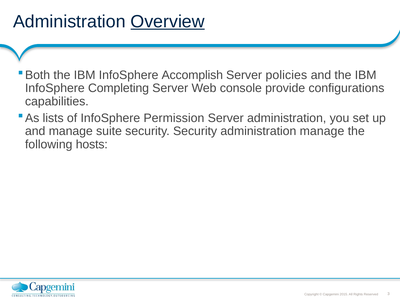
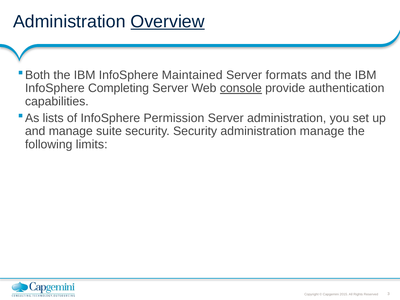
Accomplish: Accomplish -> Maintained
policies: policies -> formats
console underline: none -> present
configurations: configurations -> authentication
hosts: hosts -> limits
